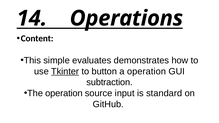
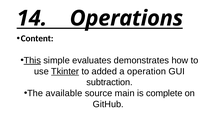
This underline: none -> present
button: button -> added
The operation: operation -> available
input: input -> main
standard: standard -> complete
